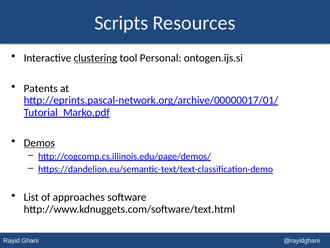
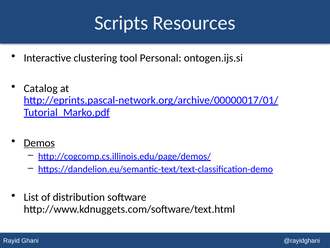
clustering underline: present -> none
Patents: Patents -> Catalog
approaches: approaches -> distribution
